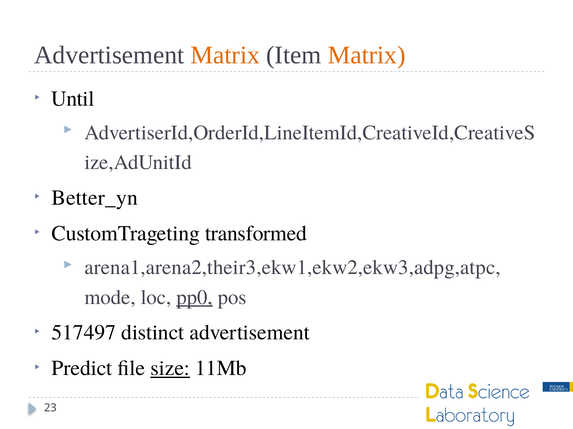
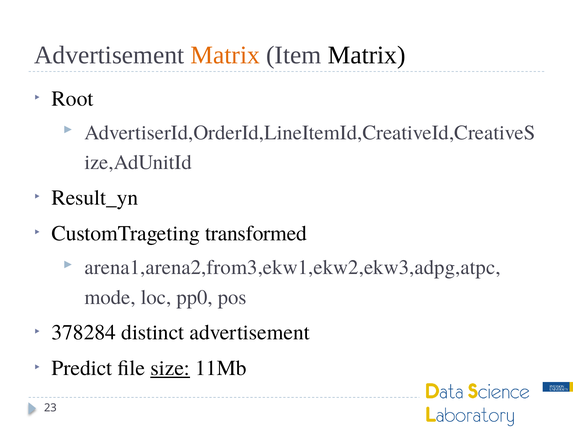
Matrix at (367, 55) colour: orange -> black
Until: Until -> Root
Better_yn: Better_yn -> Result_yn
arena1,arena2,their3,ekw1,ekw2,ekw3,adpg,atpc: arena1,arena2,their3,ekw1,ekw2,ekw3,adpg,atpc -> arena1,arena2,from3,ekw1,ekw2,ekw3,adpg,atpc
pp0 underline: present -> none
517497: 517497 -> 378284
